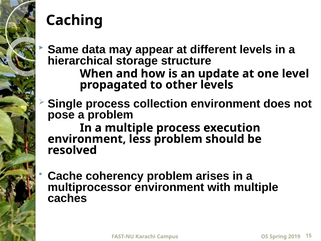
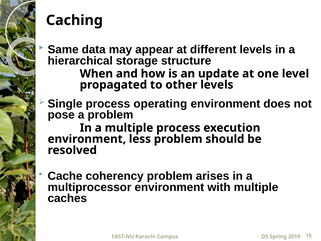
collection: collection -> operating
